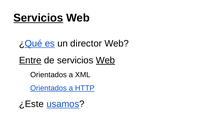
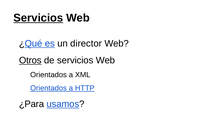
Entre: Entre -> Otros
Web at (105, 60) underline: present -> none
¿Este: ¿Este -> ¿Para
